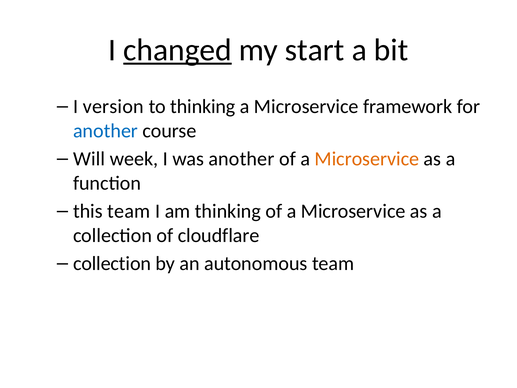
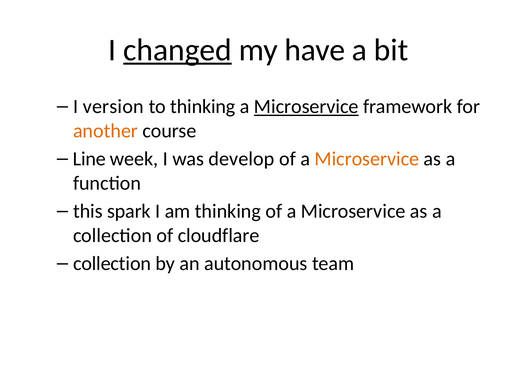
start: start -> have
Microservice at (306, 107) underline: none -> present
another at (106, 131) colour: blue -> orange
Will: Will -> Line
was another: another -> develop
this team: team -> spark
